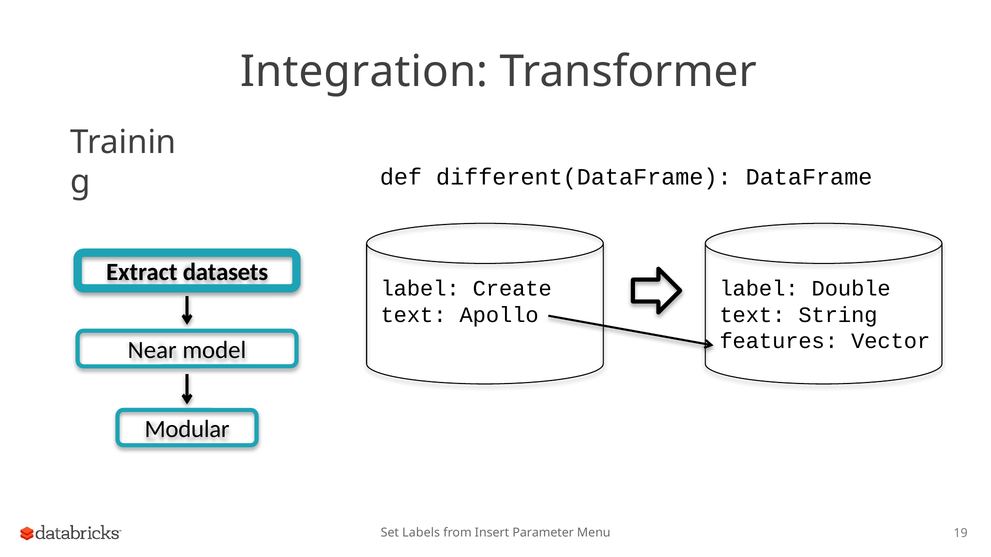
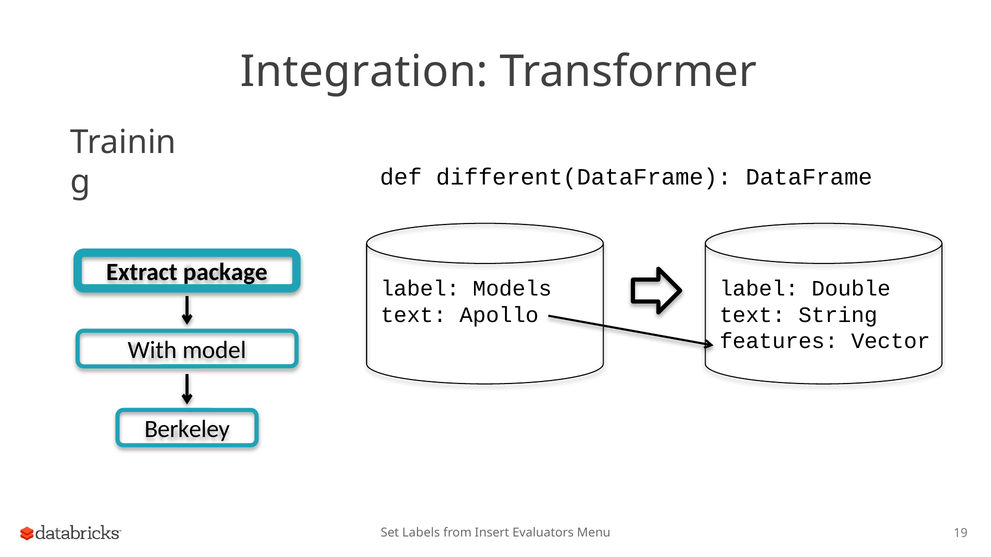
datasets: datasets -> package
Create: Create -> Models
Near: Near -> With
Modular: Modular -> Berkeley
Parameter: Parameter -> Evaluators
